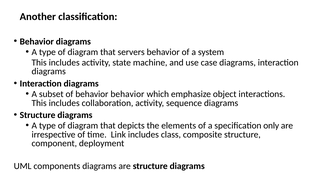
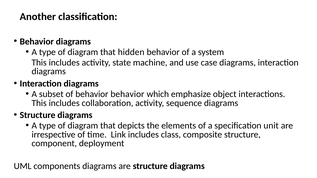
servers: servers -> hidden
only: only -> unit
